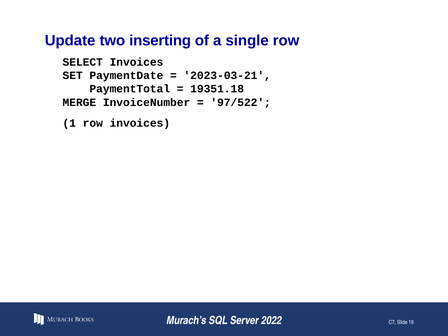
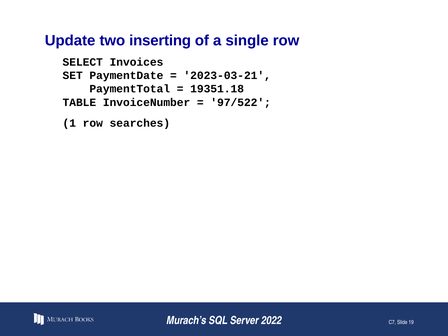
MERGE: MERGE -> TABLE
row invoices: invoices -> searches
